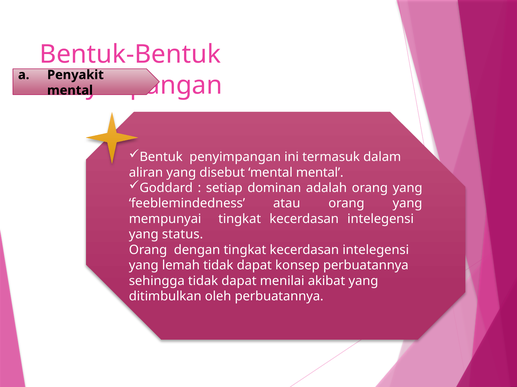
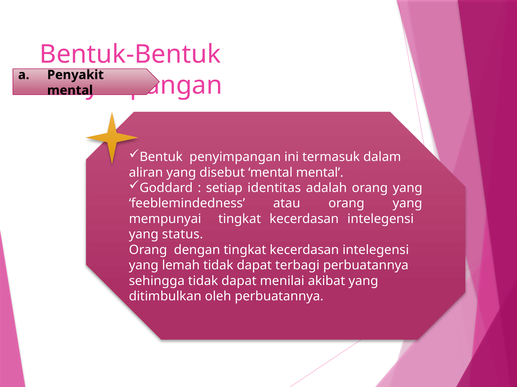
dominan: dominan -> identitas
konsep: konsep -> terbagi
